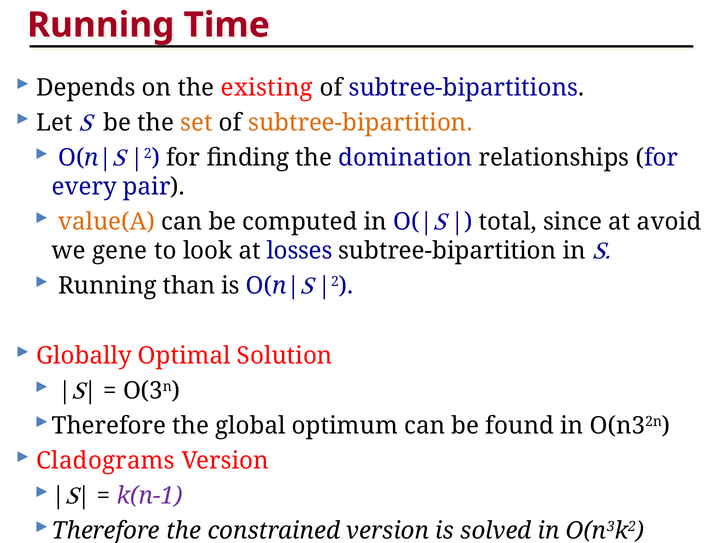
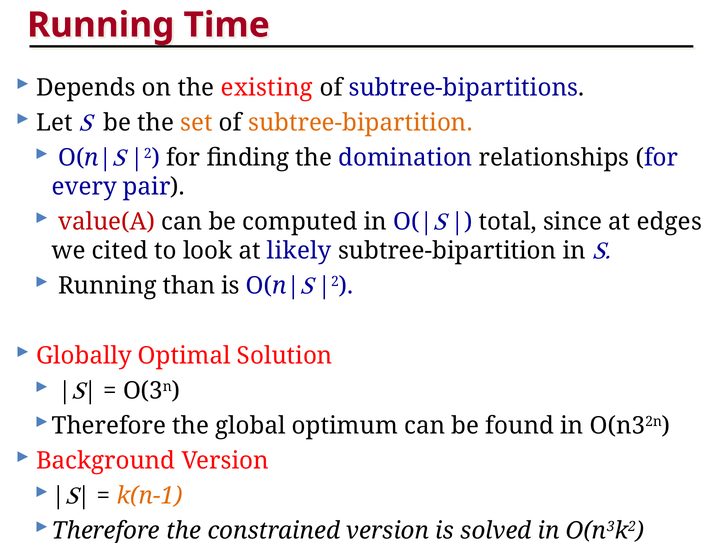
value(A colour: orange -> red
avoid: avoid -> edges
gene: gene -> cited
losses: losses -> likely
Cladograms: Cladograms -> Background
k(n-1 colour: purple -> orange
